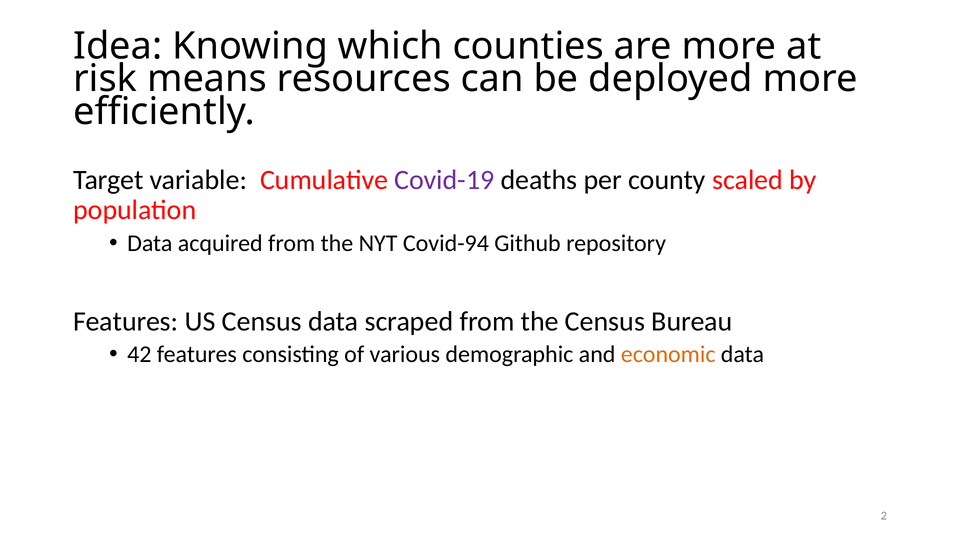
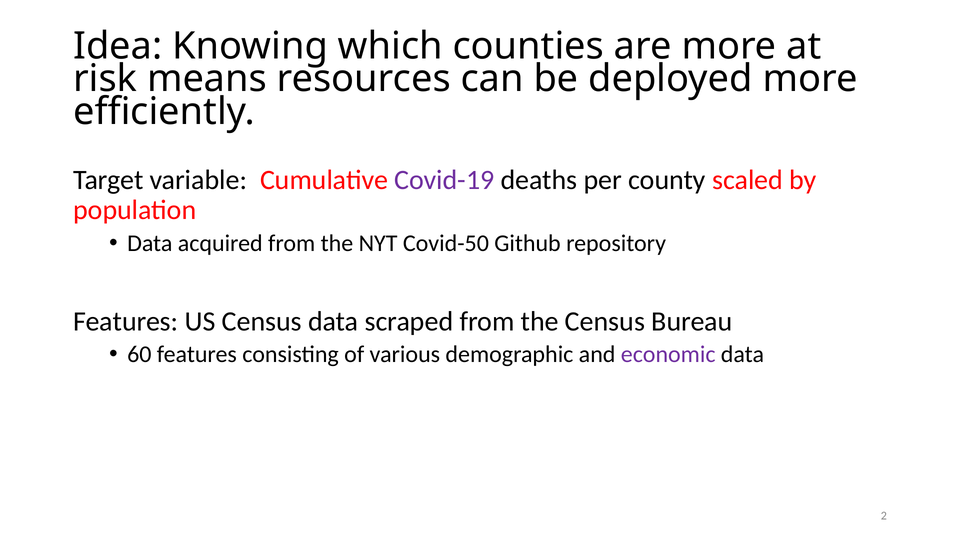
Covid-94: Covid-94 -> Covid-50
42: 42 -> 60
economic colour: orange -> purple
